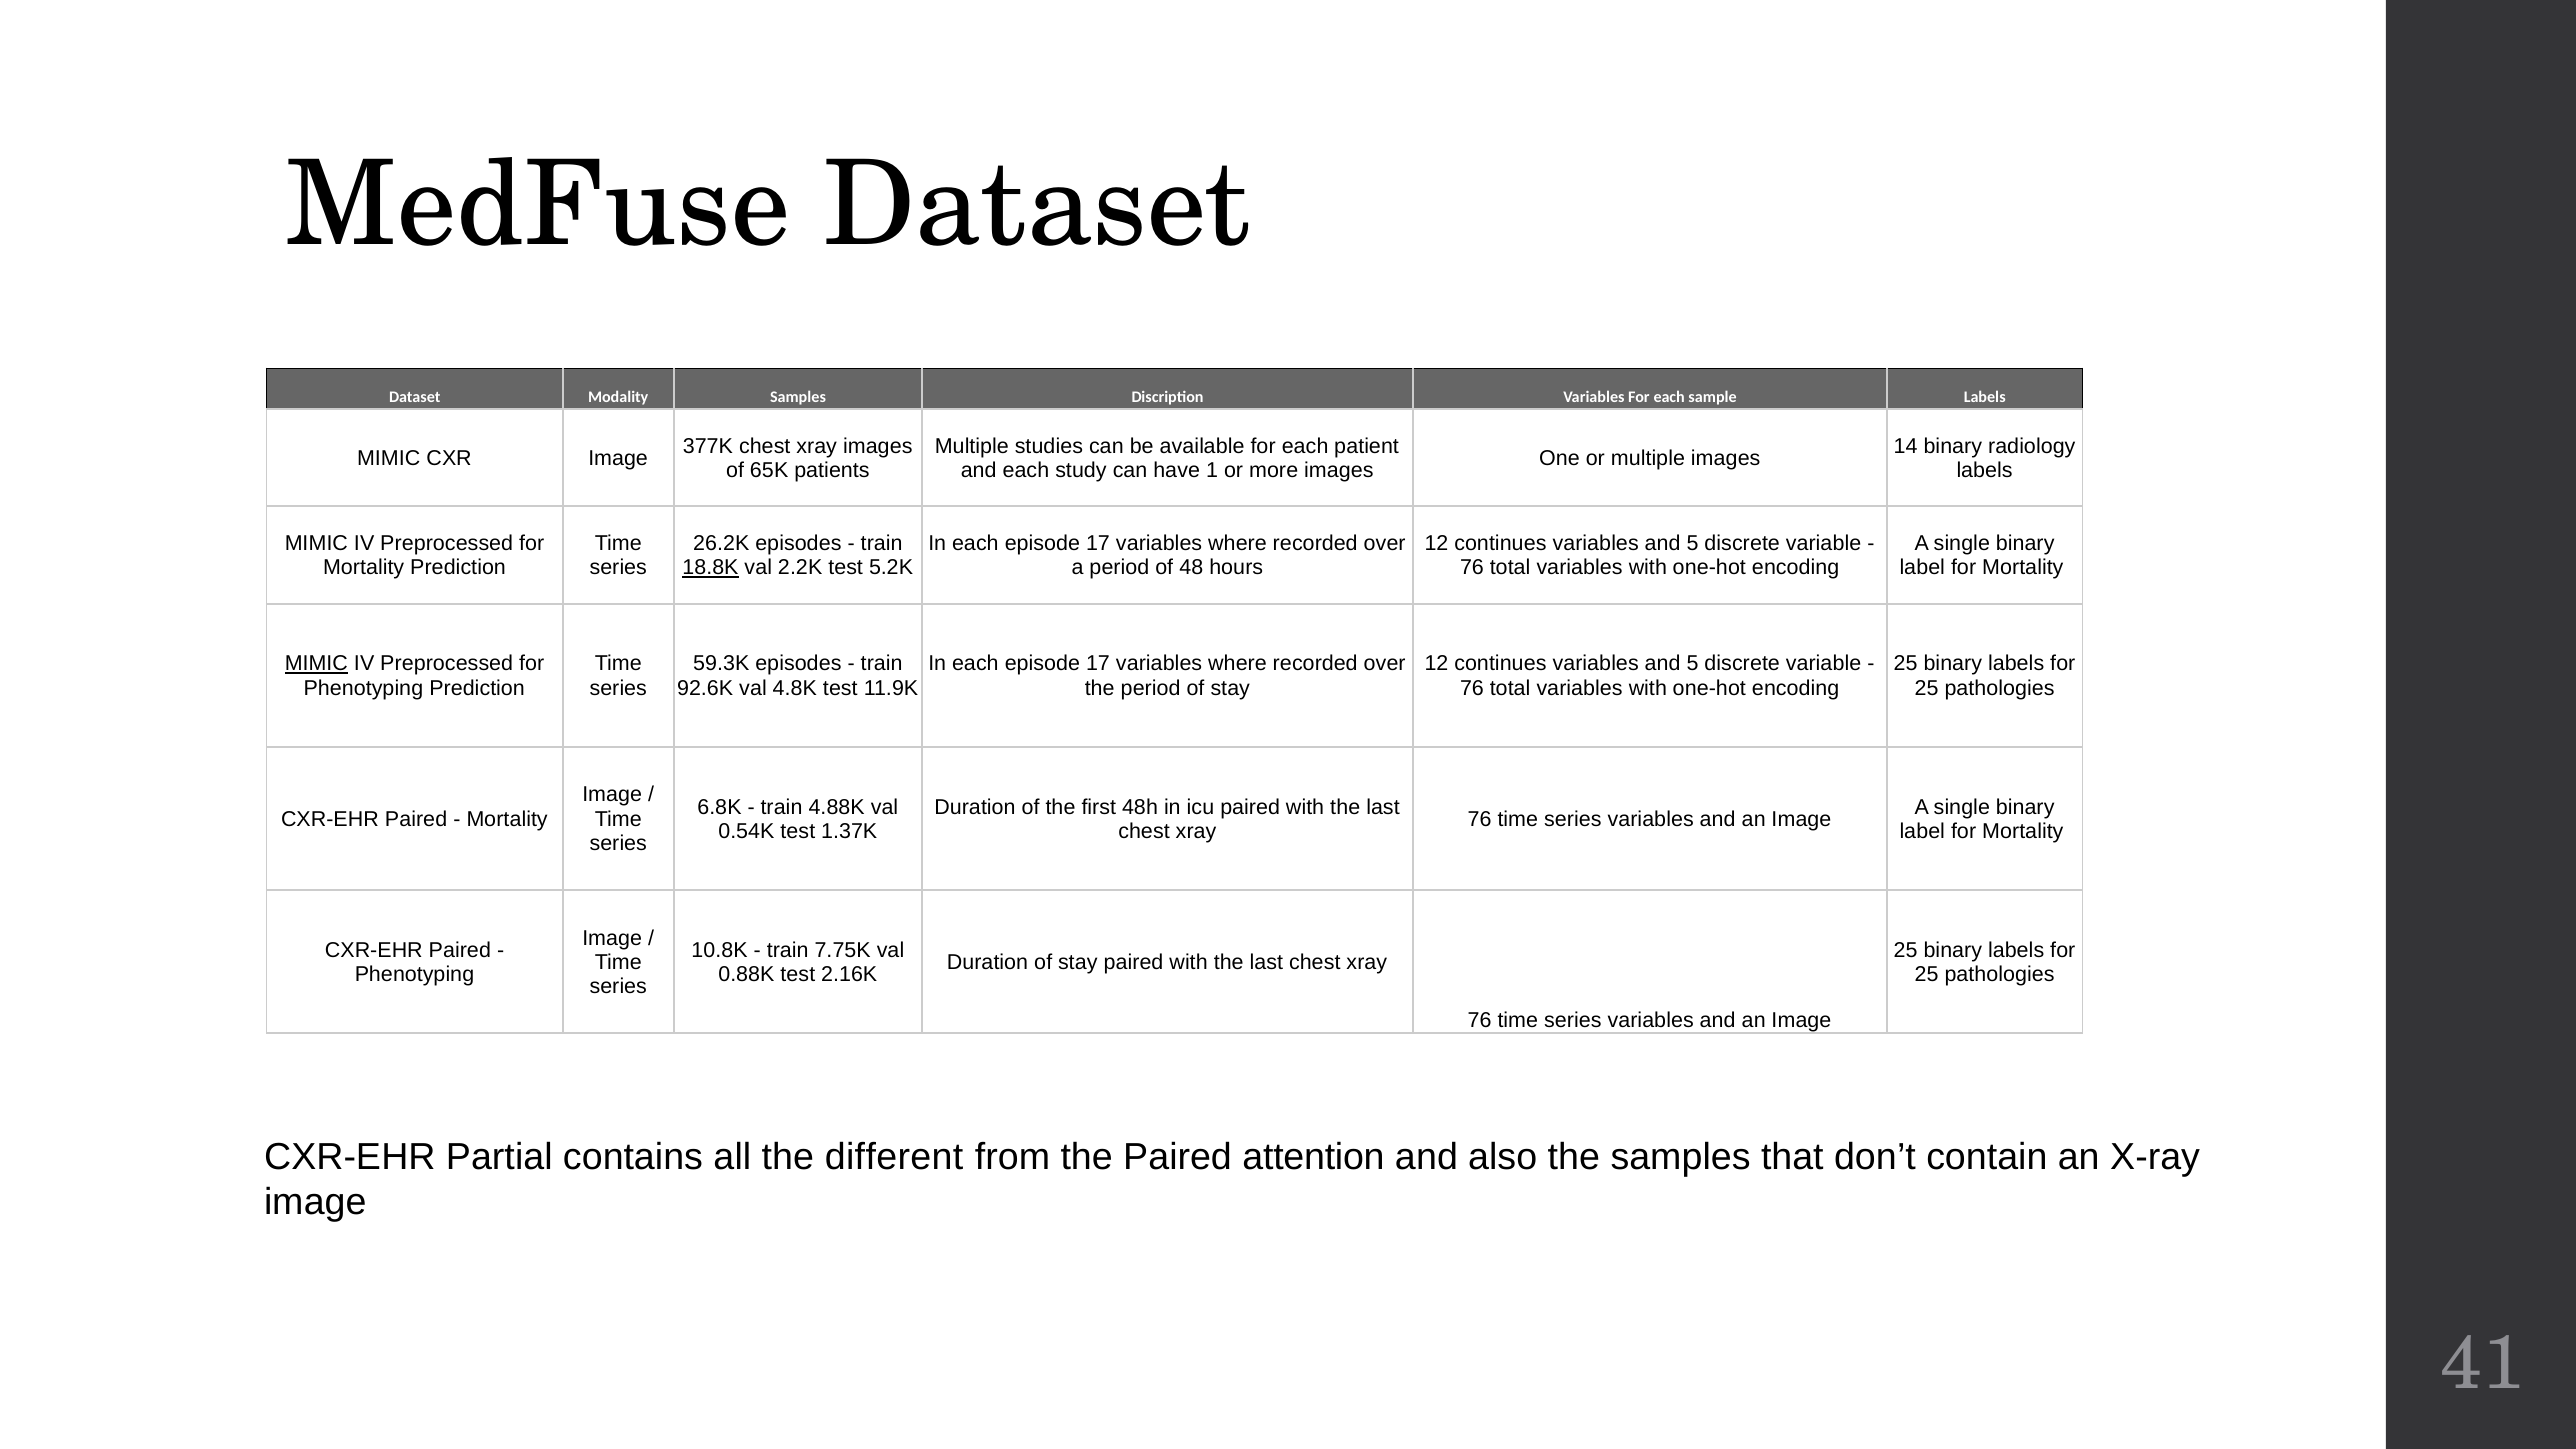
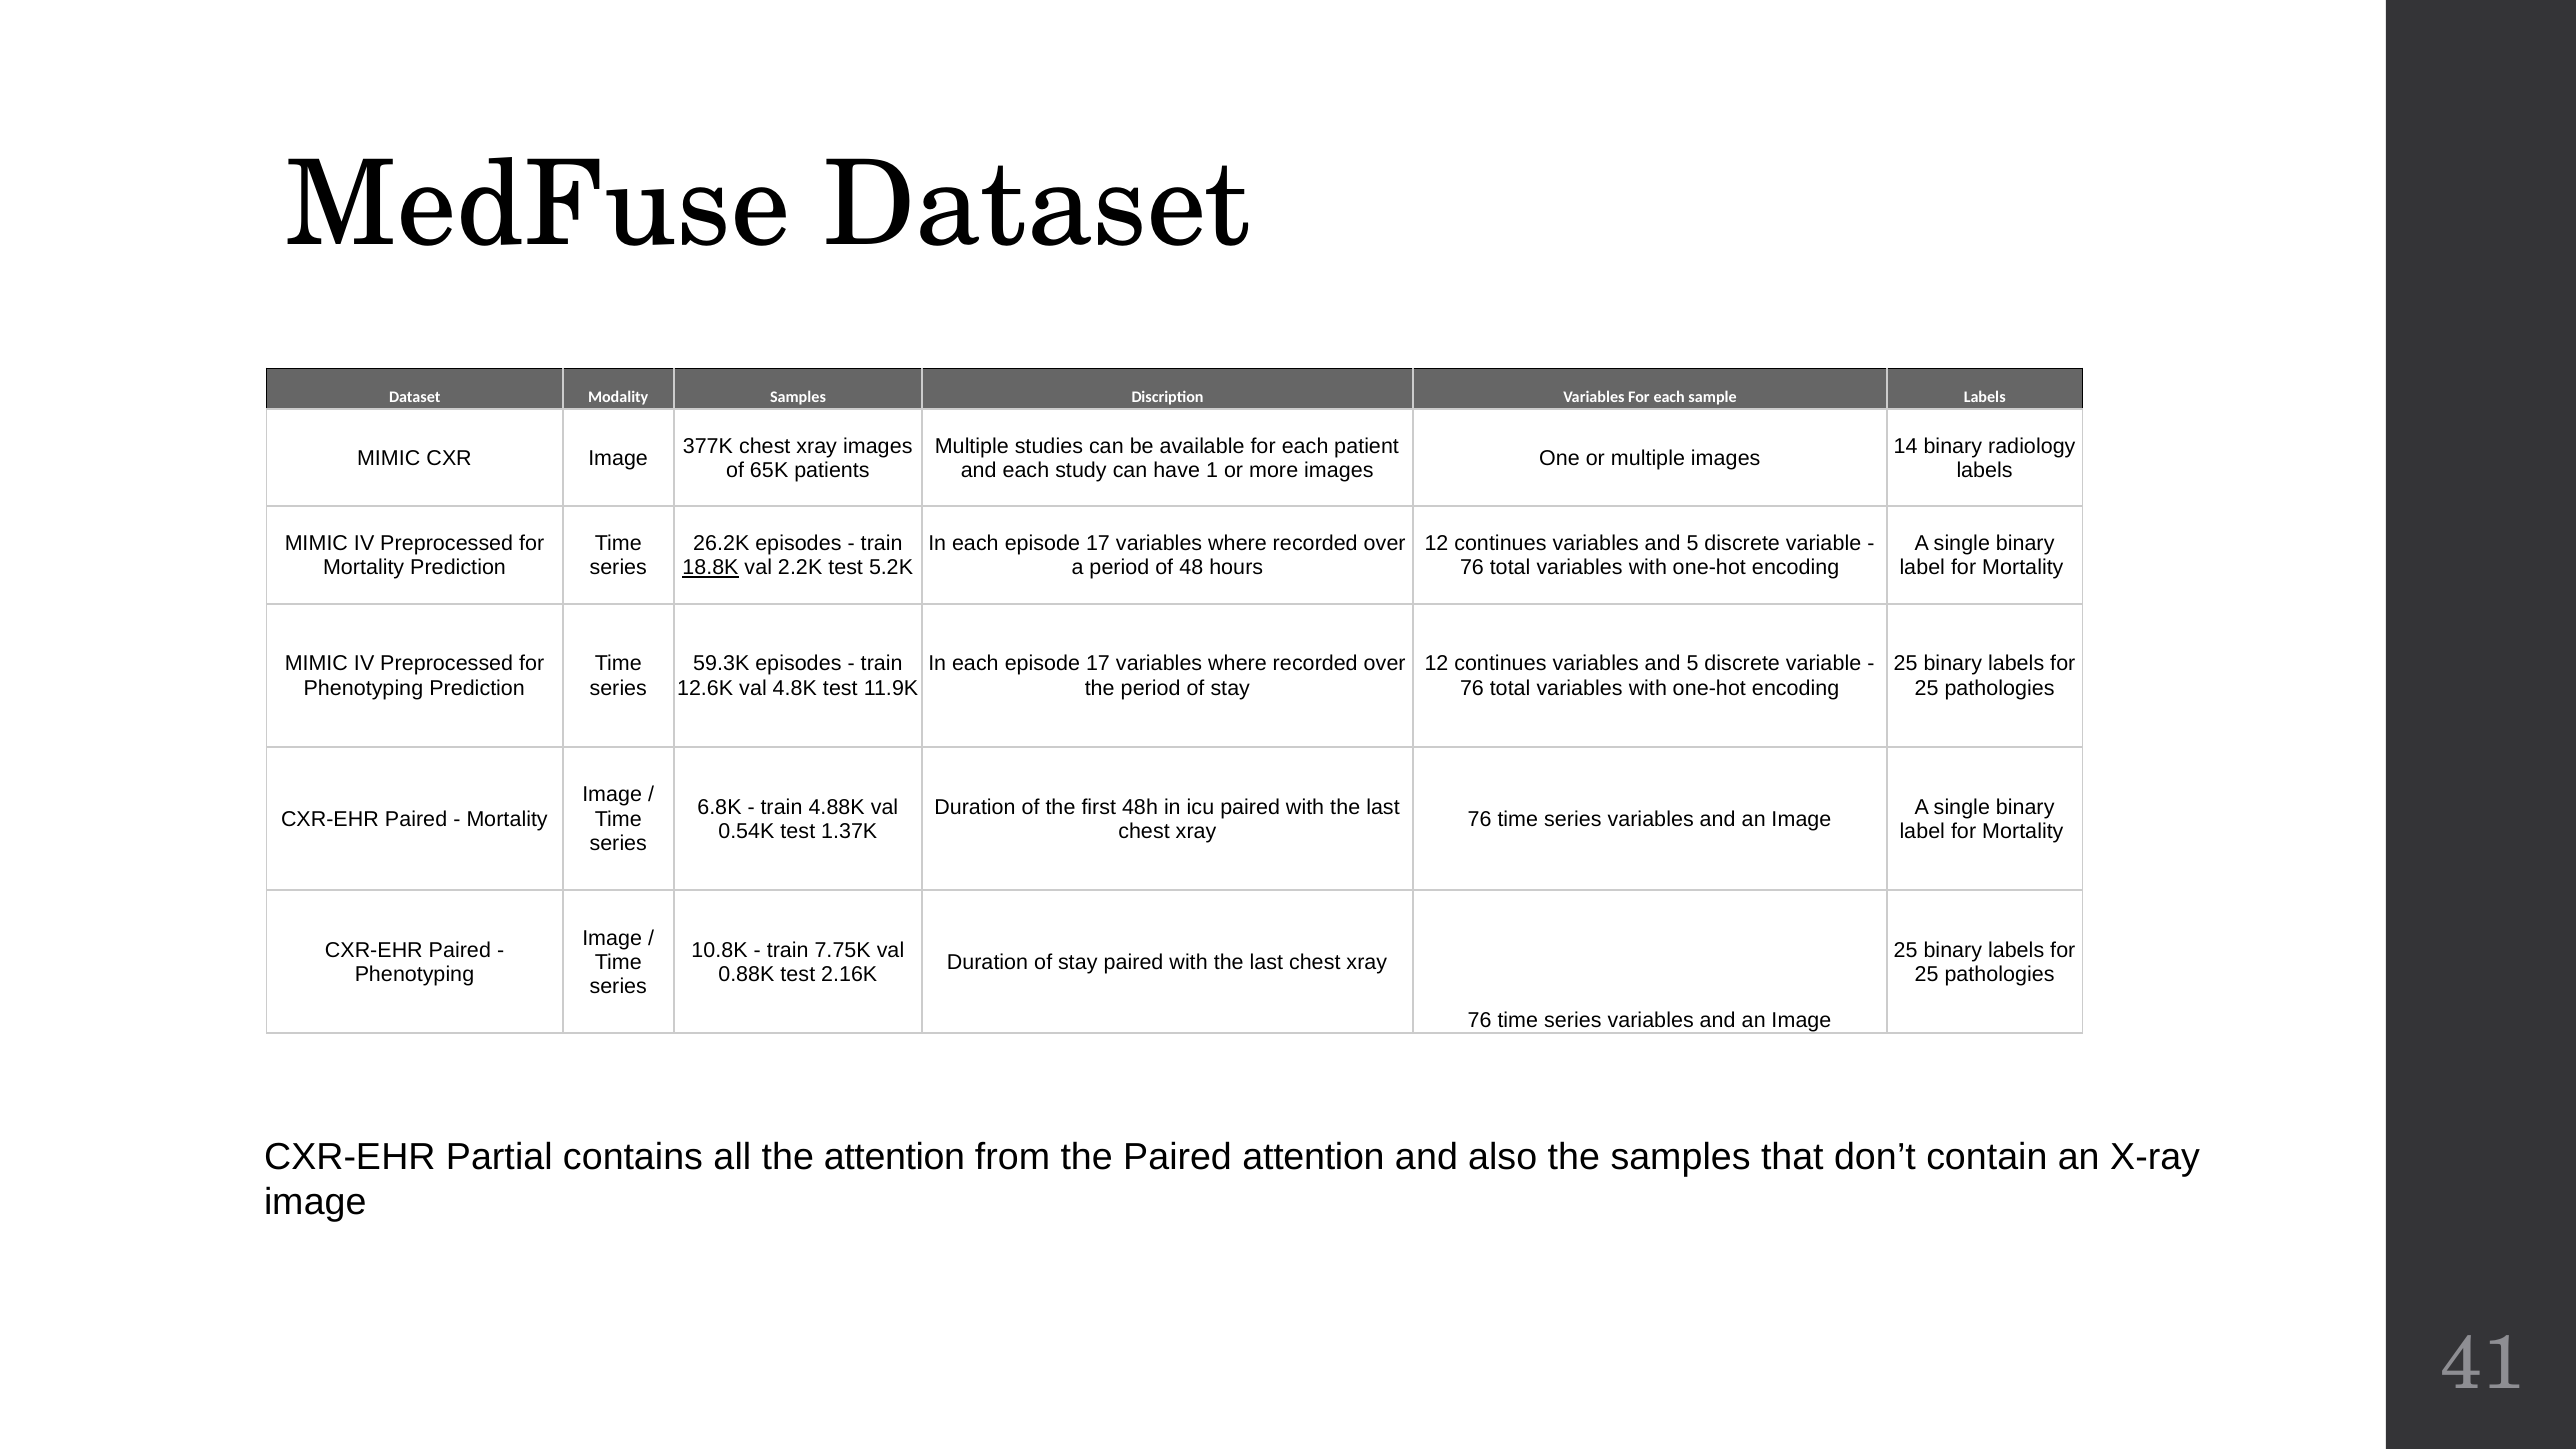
MIMIC at (316, 664) underline: present -> none
92.6K: 92.6K -> 12.6K
the different: different -> attention
